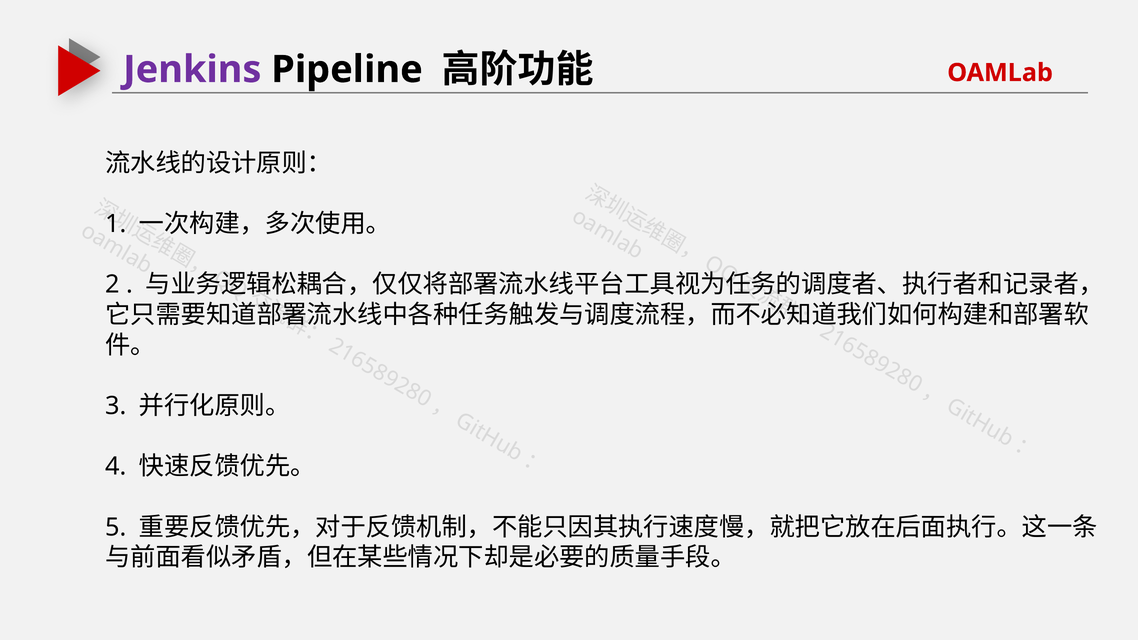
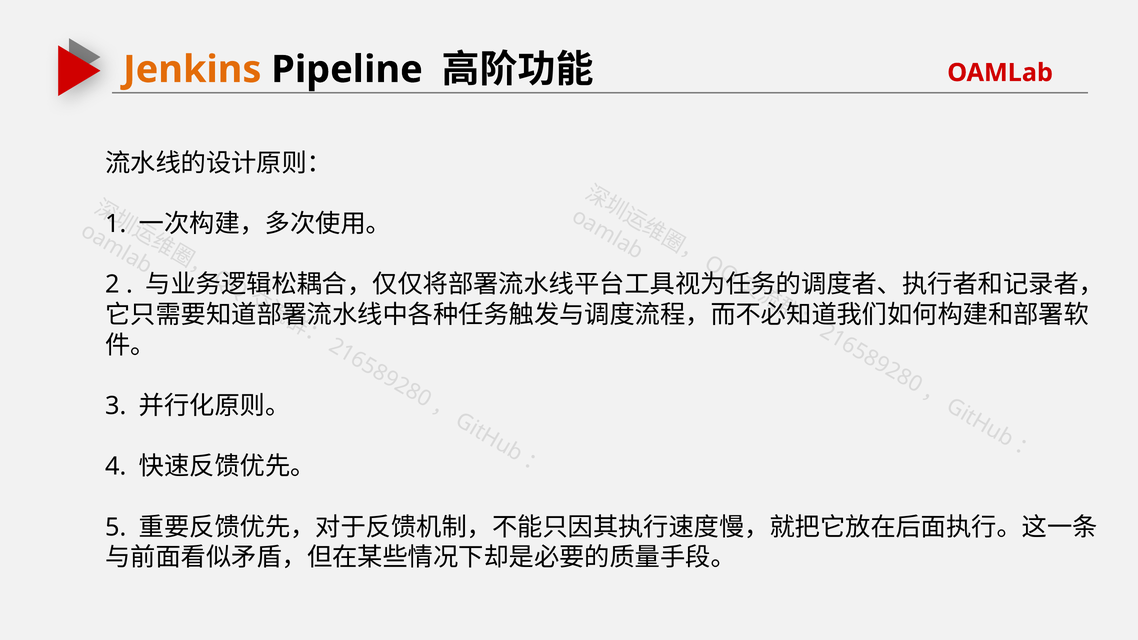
Jenkins colour: purple -> orange
